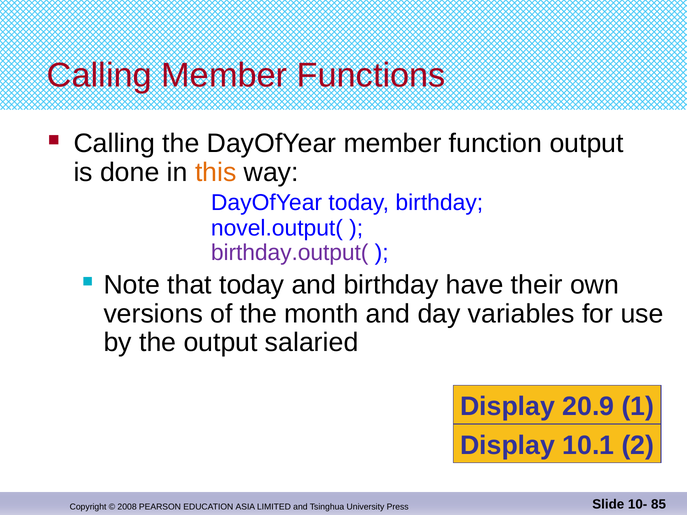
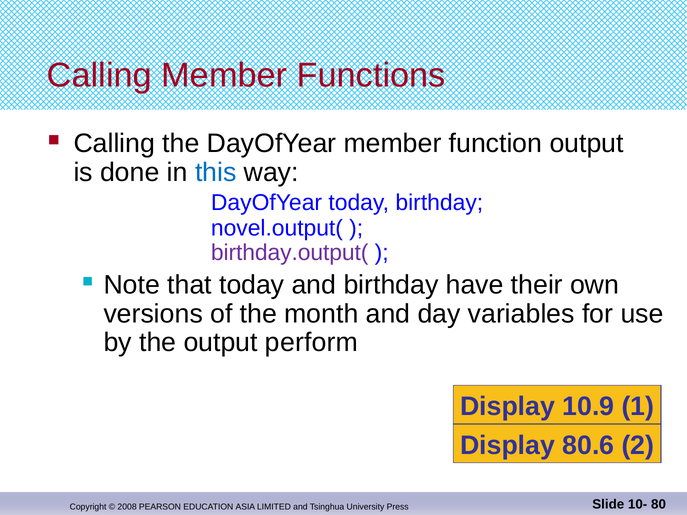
this colour: orange -> blue
salaried: salaried -> perform
20.9: 20.9 -> 10.9
10.1: 10.1 -> 80.6
85: 85 -> 80
